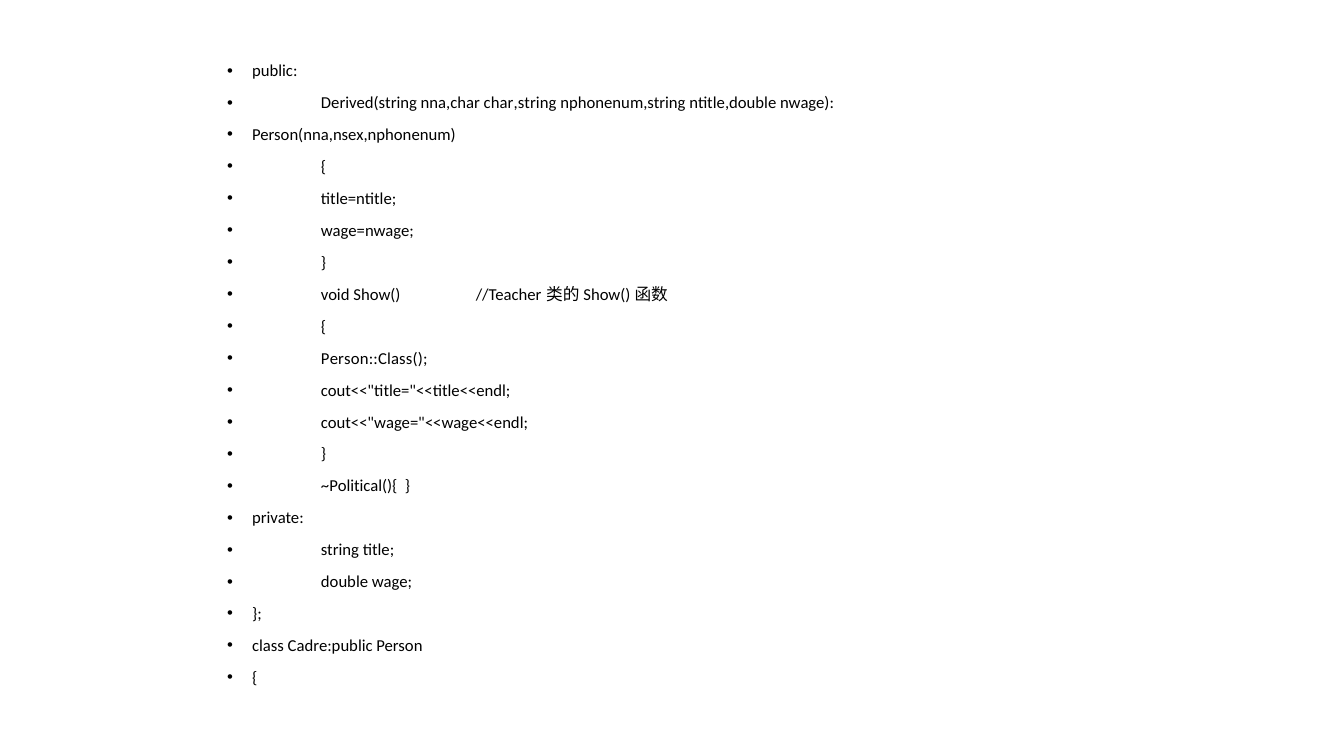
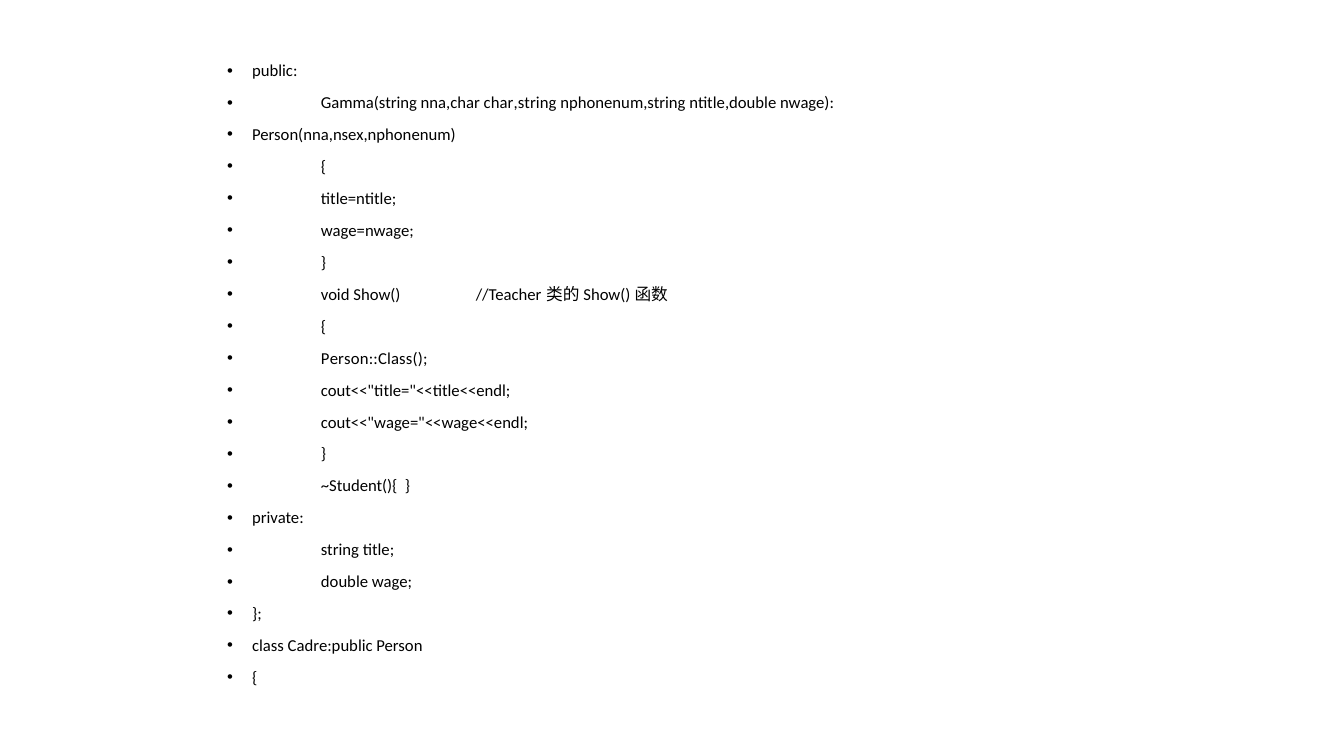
Derived(string: Derived(string -> Gamma(string
~Political(){: ~Political(){ -> ~Student(){
